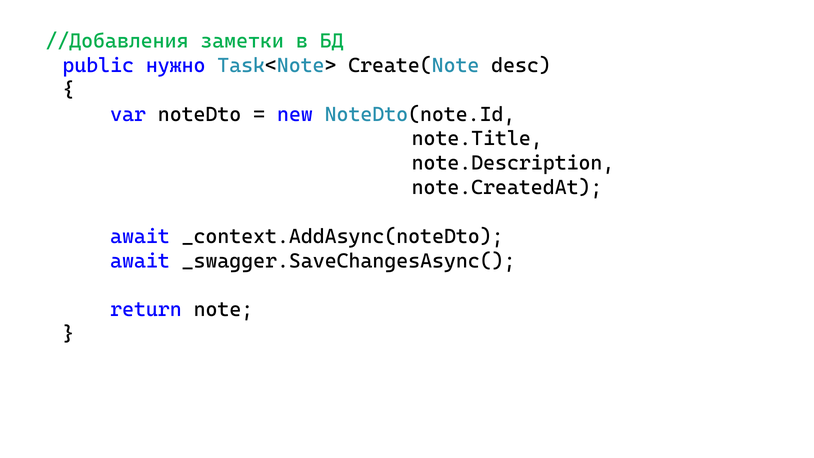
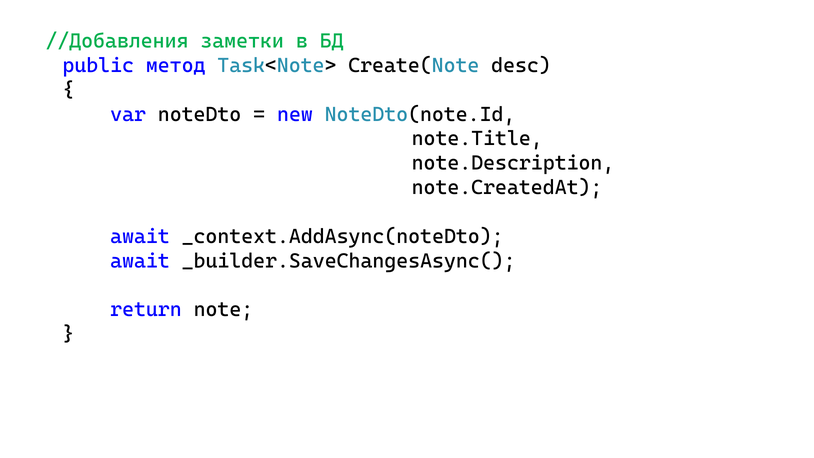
нужно: нужно -> метод
_swagger.SaveChangesAsync(: _swagger.SaveChangesAsync( -> _builder.SaveChangesAsync(
